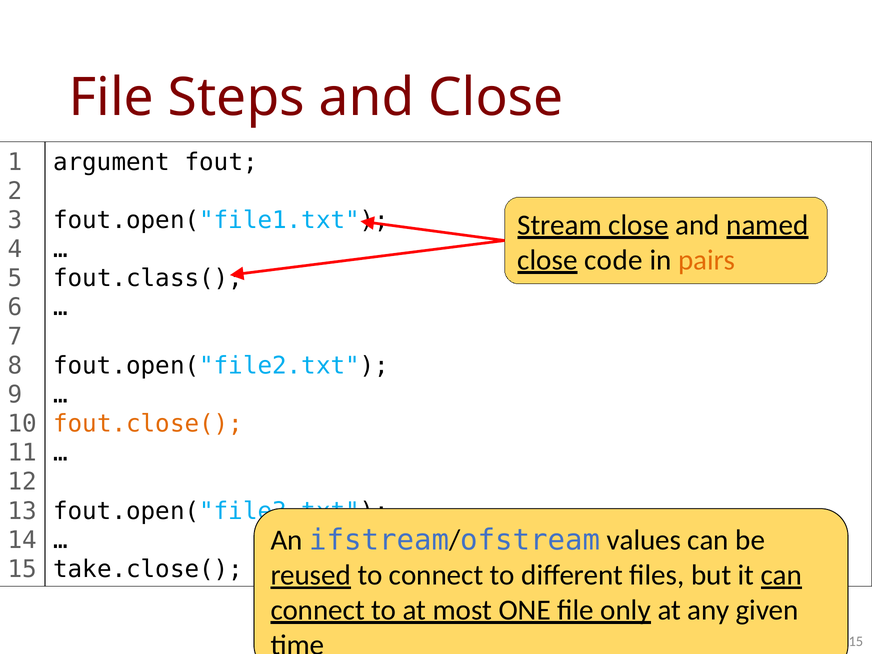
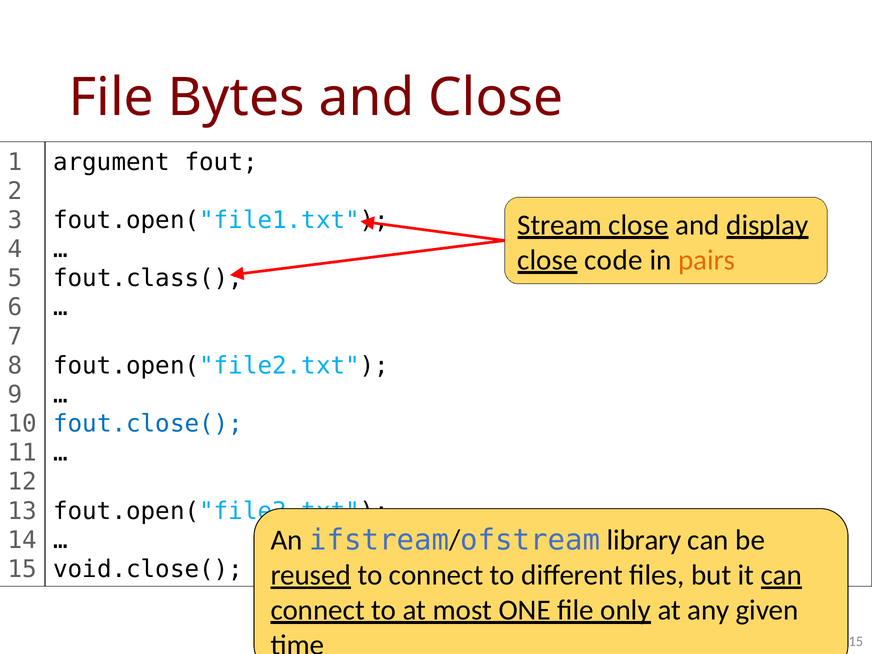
Steps: Steps -> Bytes
named: named -> display
fout.close( colour: orange -> blue
values: values -> library
take.close(: take.close( -> void.close(
